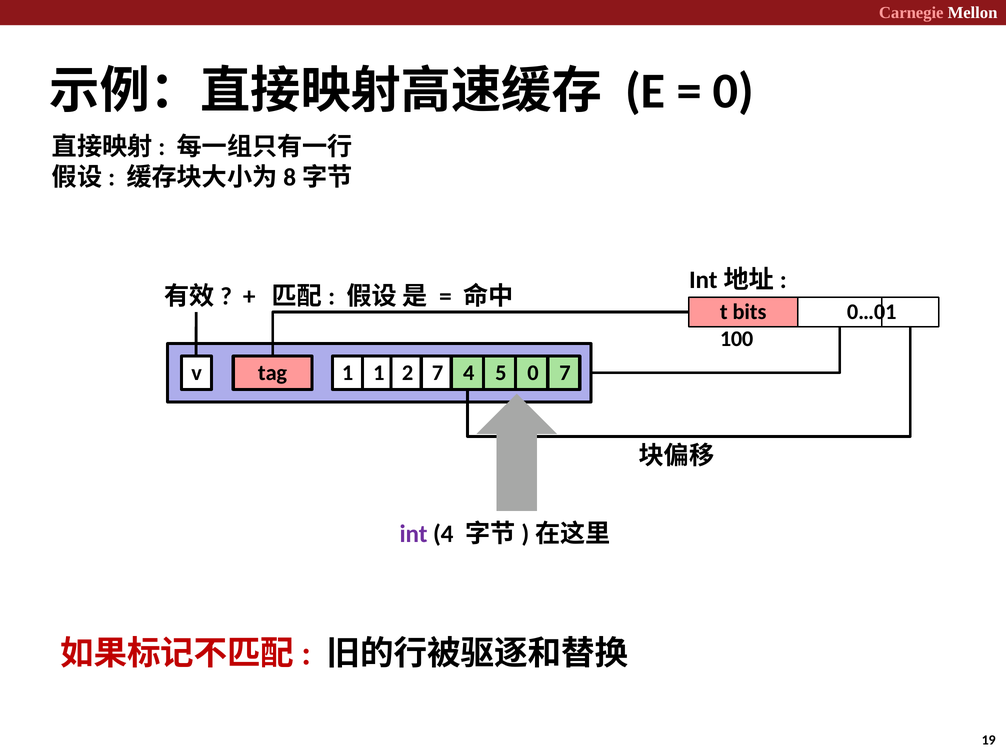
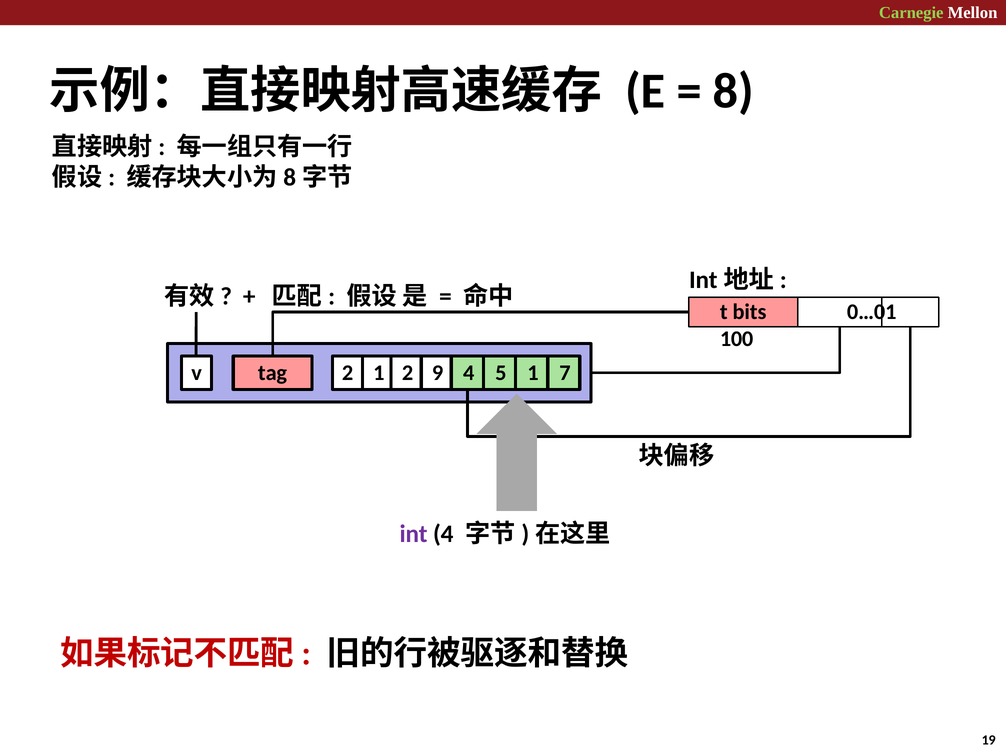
Carnegie colour: pink -> light green
0 at (733, 91): 0 -> 8
v 1: 1 -> 2
2 7: 7 -> 9
5 0: 0 -> 1
